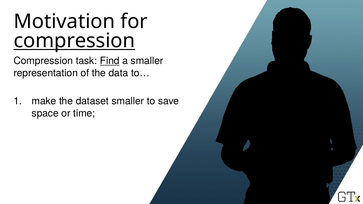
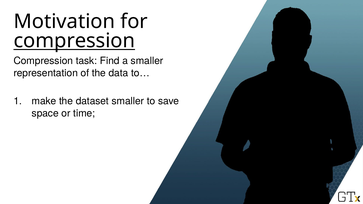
Find underline: present -> none
